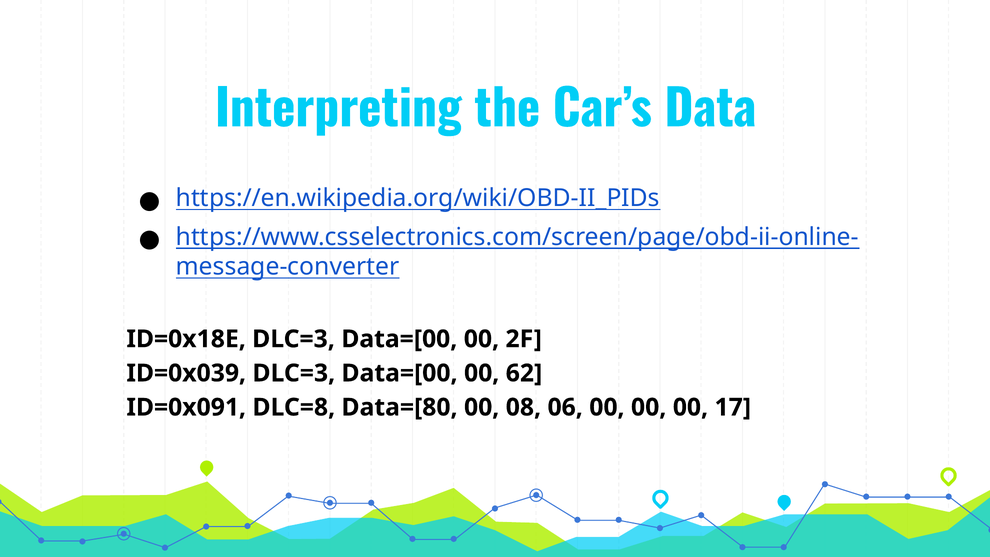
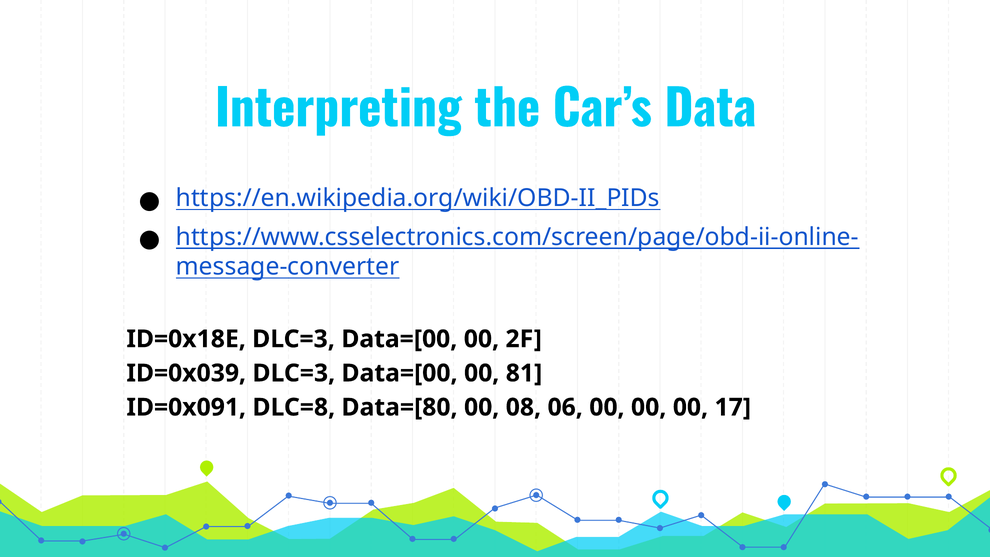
62: 62 -> 81
